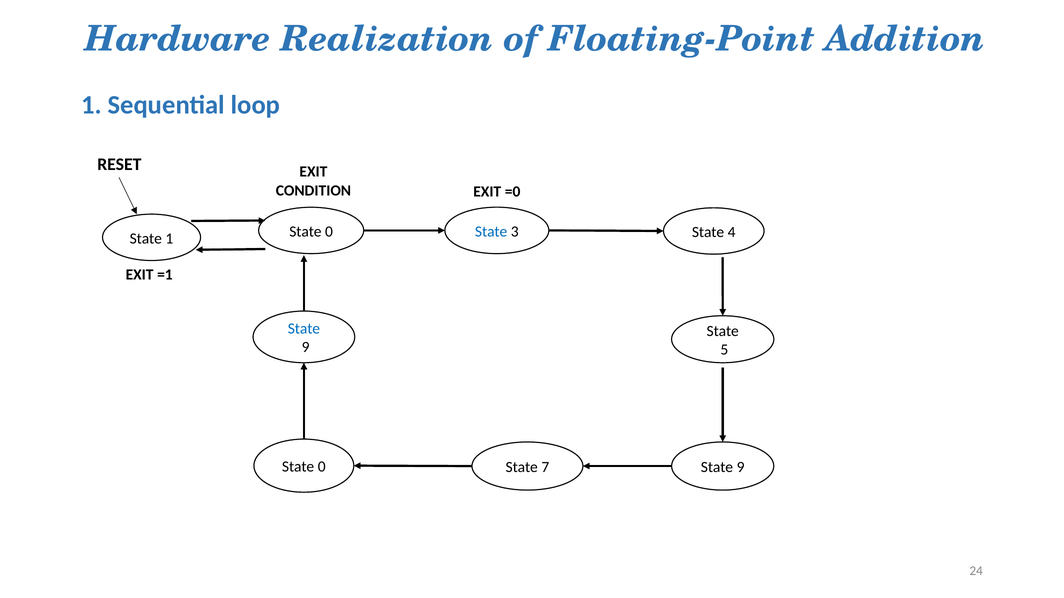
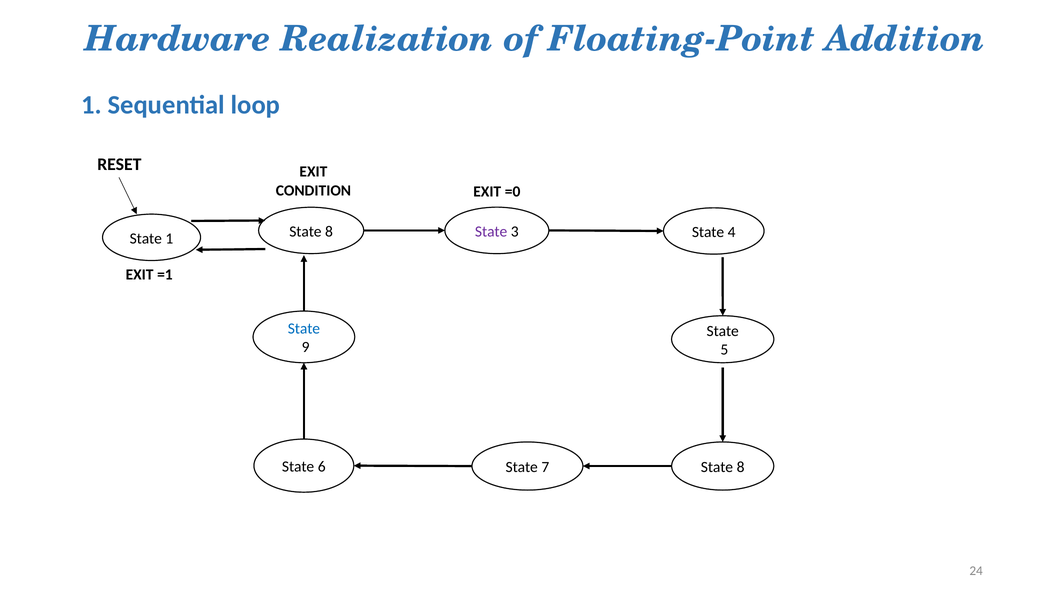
State at (491, 232) colour: blue -> purple
1 State 0: 0 -> 8
0 at (322, 467): 0 -> 6
7 State 9: 9 -> 8
